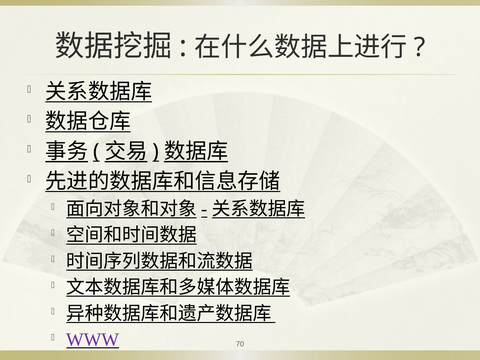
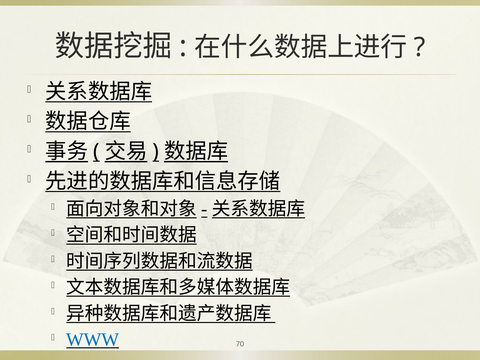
WWW colour: purple -> blue
